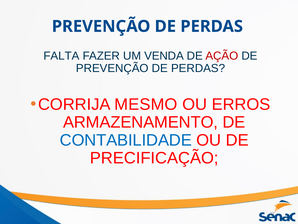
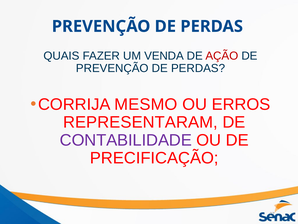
FALTA: FALTA -> QUAIS
ARMAZENAMENTO: ARMAZENAMENTO -> REPRESENTARAM
CONTABILIDADE colour: blue -> purple
